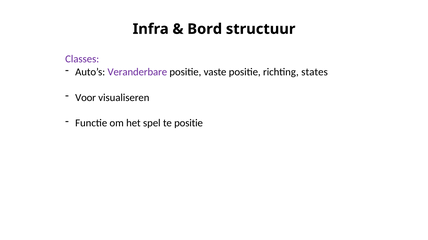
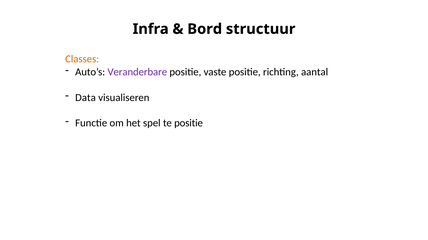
Classes colour: purple -> orange
states: states -> aantal
Voor: Voor -> Data
